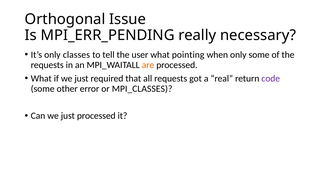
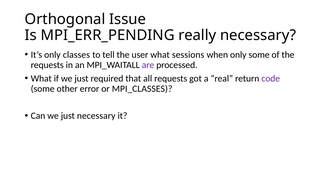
pointing: pointing -> sessions
are colour: orange -> purple
just processed: processed -> necessary
